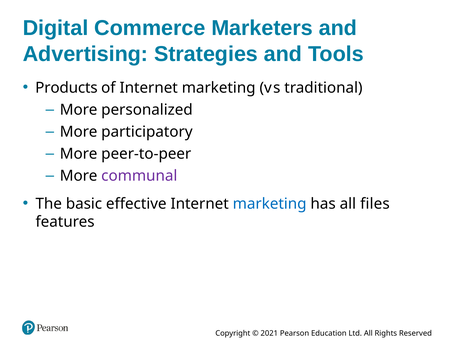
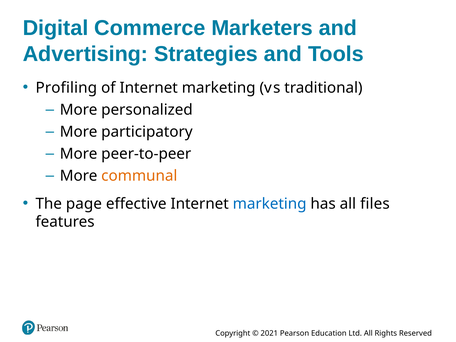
Products: Products -> Profiling
communal colour: purple -> orange
basic: basic -> page
